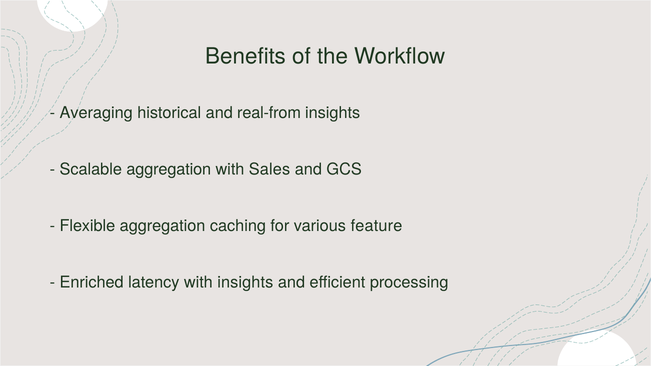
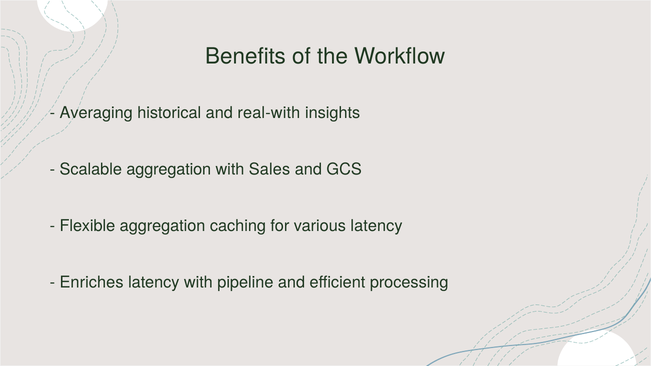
real-from: real-from -> real-with
various feature: feature -> latency
Enriched: Enriched -> Enriches
with insights: insights -> pipeline
